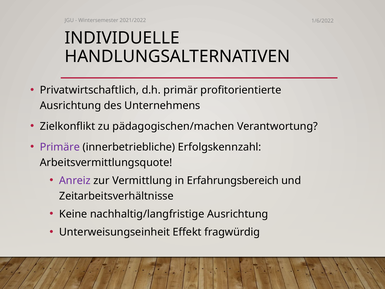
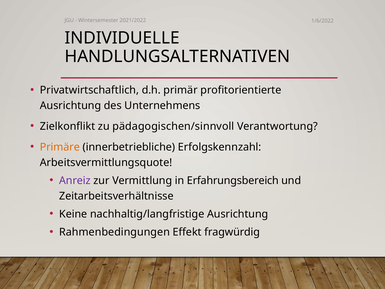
pädagogischen/machen: pädagogischen/machen -> pädagogischen/sinnvoll
Primäre colour: purple -> orange
Unterweisungseinheit: Unterweisungseinheit -> Rahmenbedingungen
